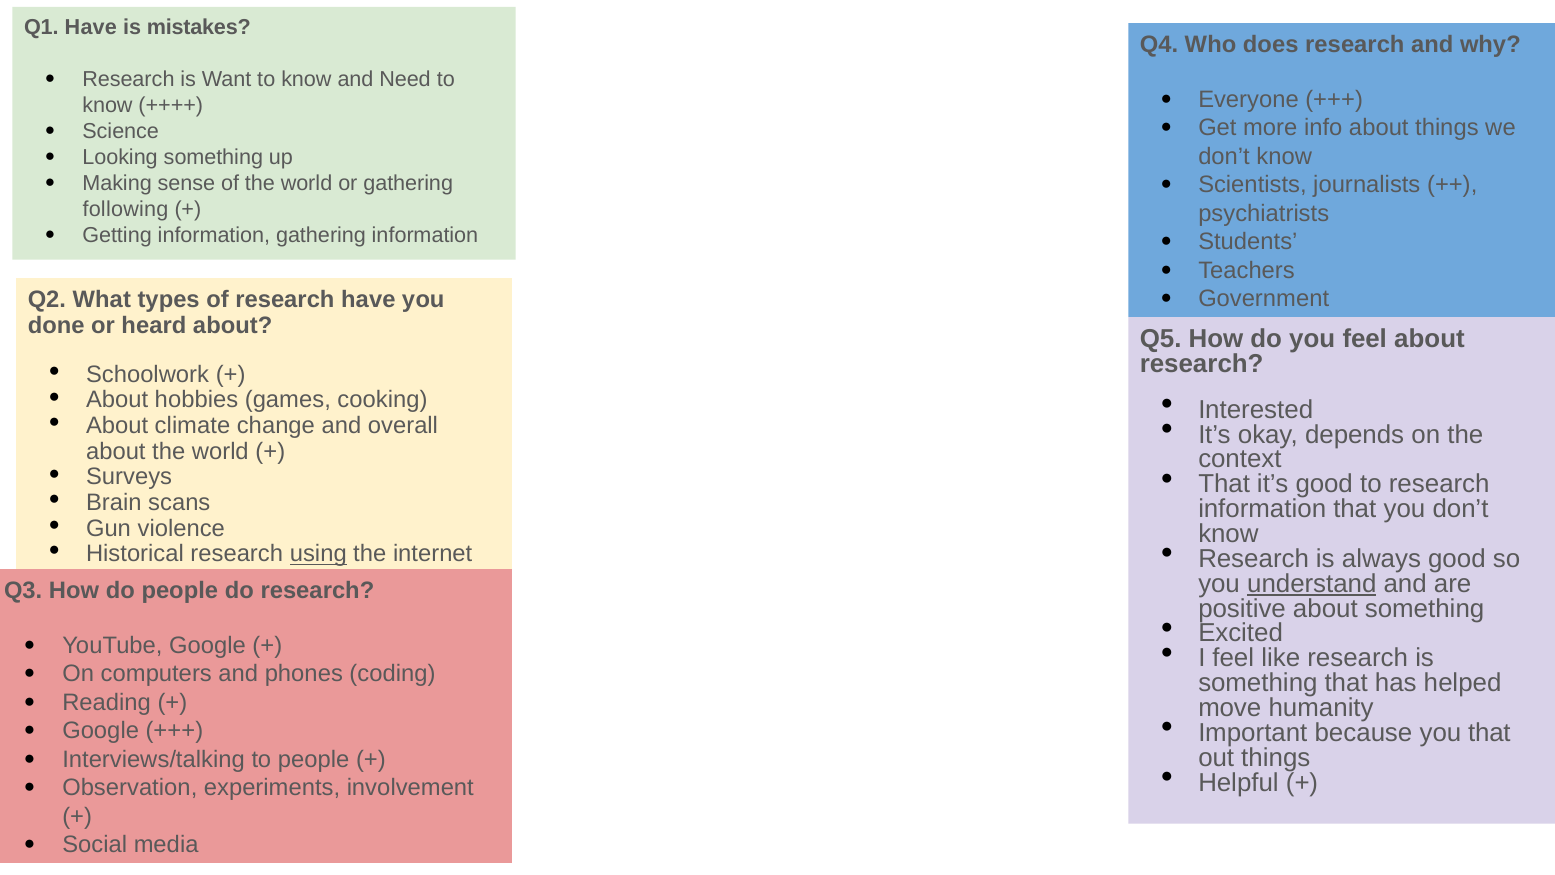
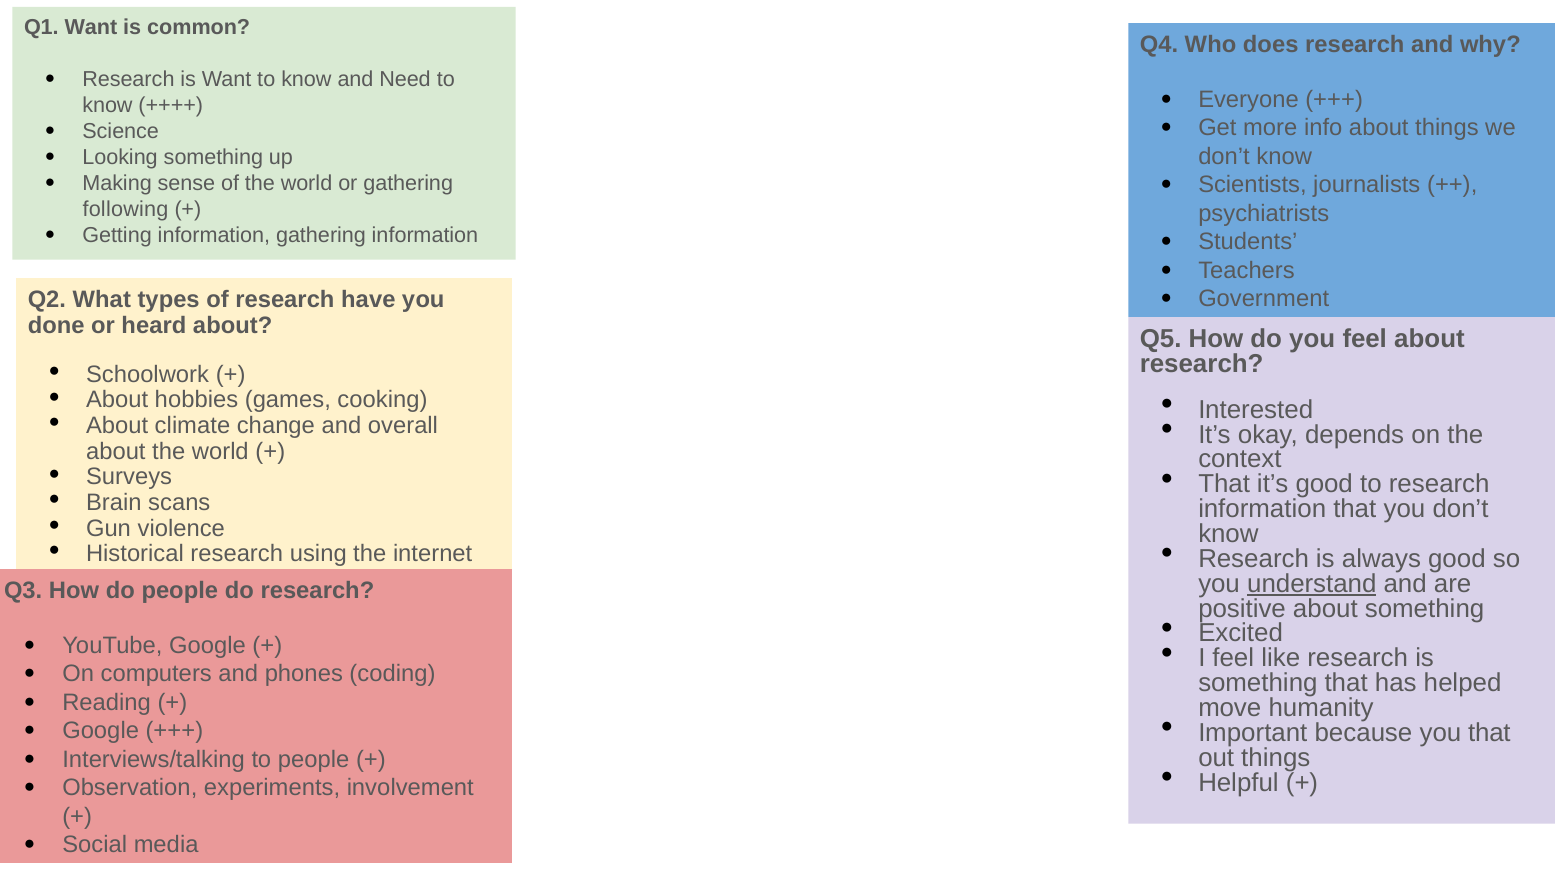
Q1 Have: Have -> Want
mistakes: mistakes -> common
using underline: present -> none
